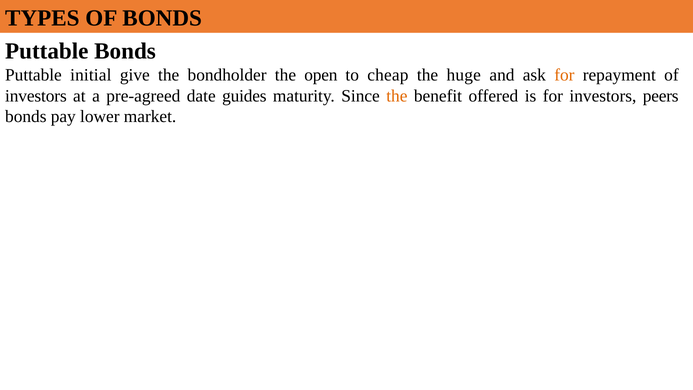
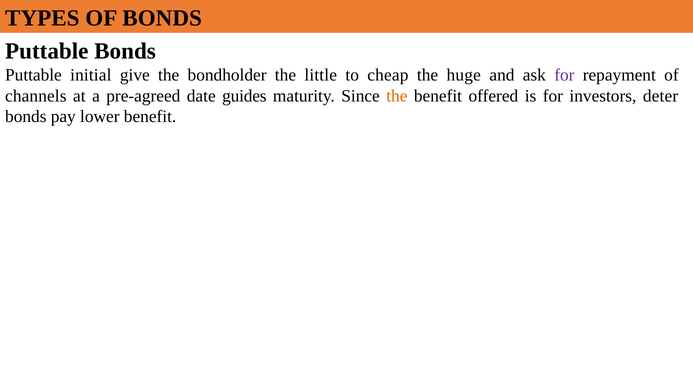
open: open -> little
for at (564, 75) colour: orange -> purple
investors at (36, 96): investors -> channels
peers: peers -> deter
lower market: market -> benefit
